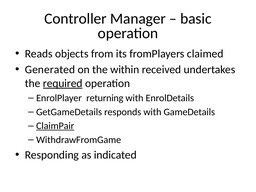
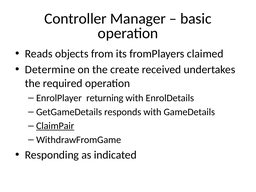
Generated: Generated -> Determine
within: within -> create
required underline: present -> none
